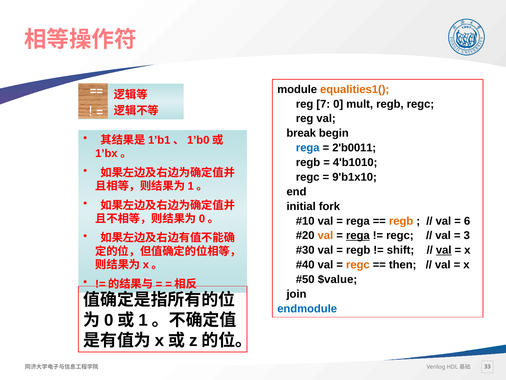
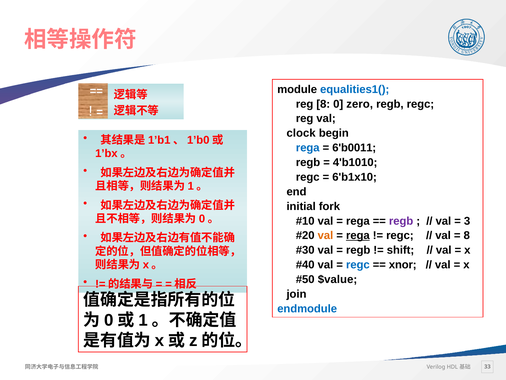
equalities1( colour: orange -> blue
reg 7: 7 -> 8
mult: mult -> zero
break: break -> clock
2'b0011: 2'b0011 -> 6'b0011
9'b1x10: 9'b1x10 -> 6'b1x10
regb at (401, 221) colour: orange -> purple
6: 6 -> 3
3 at (467, 235): 3 -> 8
val at (444, 250) underline: present -> none
regc at (358, 264) colour: orange -> blue
then: then -> xnor
